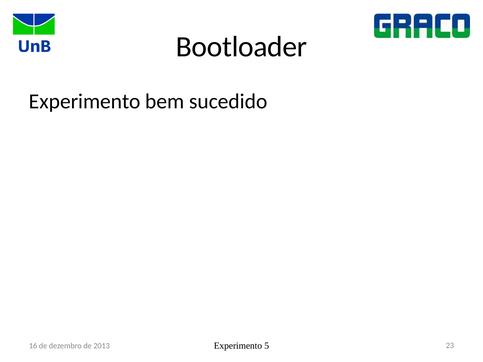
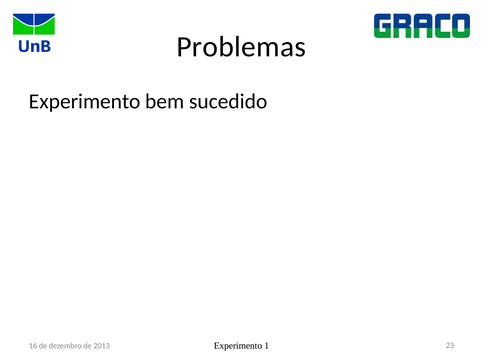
Bootloader: Bootloader -> Problemas
5: 5 -> 1
